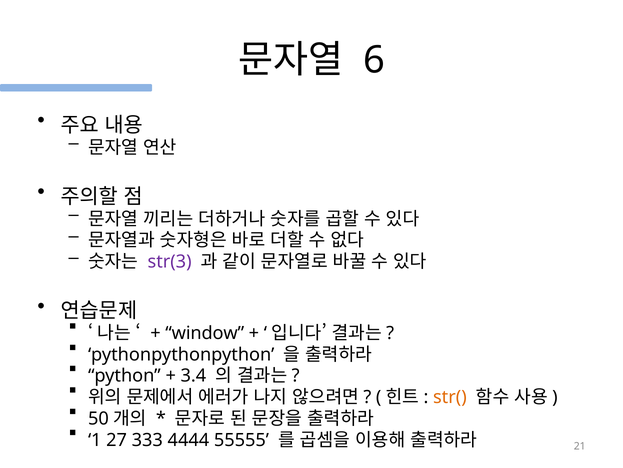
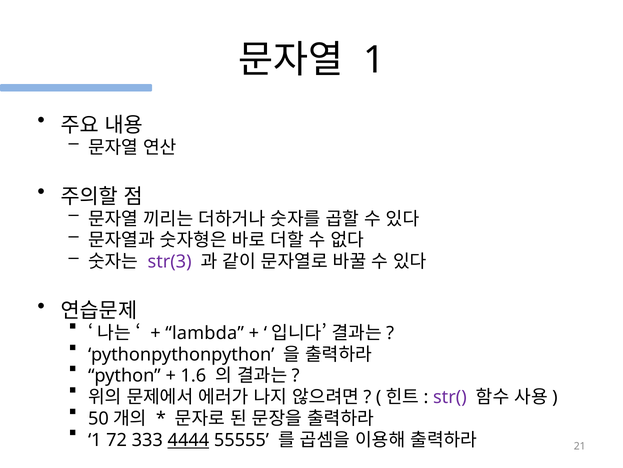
6 at (374, 60): 6 -> 1
window: window -> lambda
3.4: 3.4 -> 1.6
str( colour: orange -> purple
27: 27 -> 72
4444 underline: none -> present
